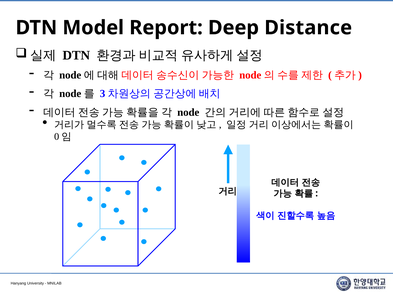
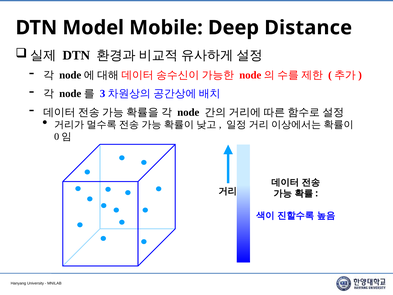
Report: Report -> Mobile
